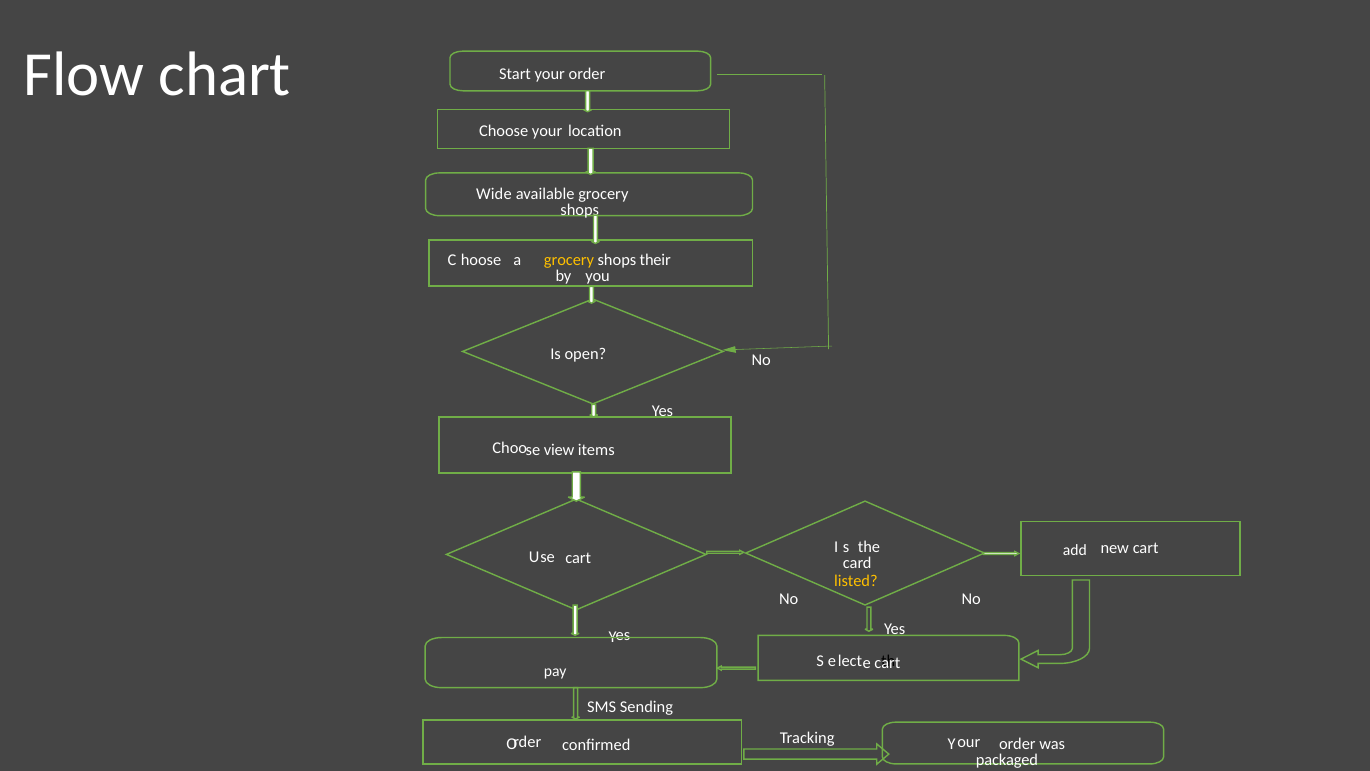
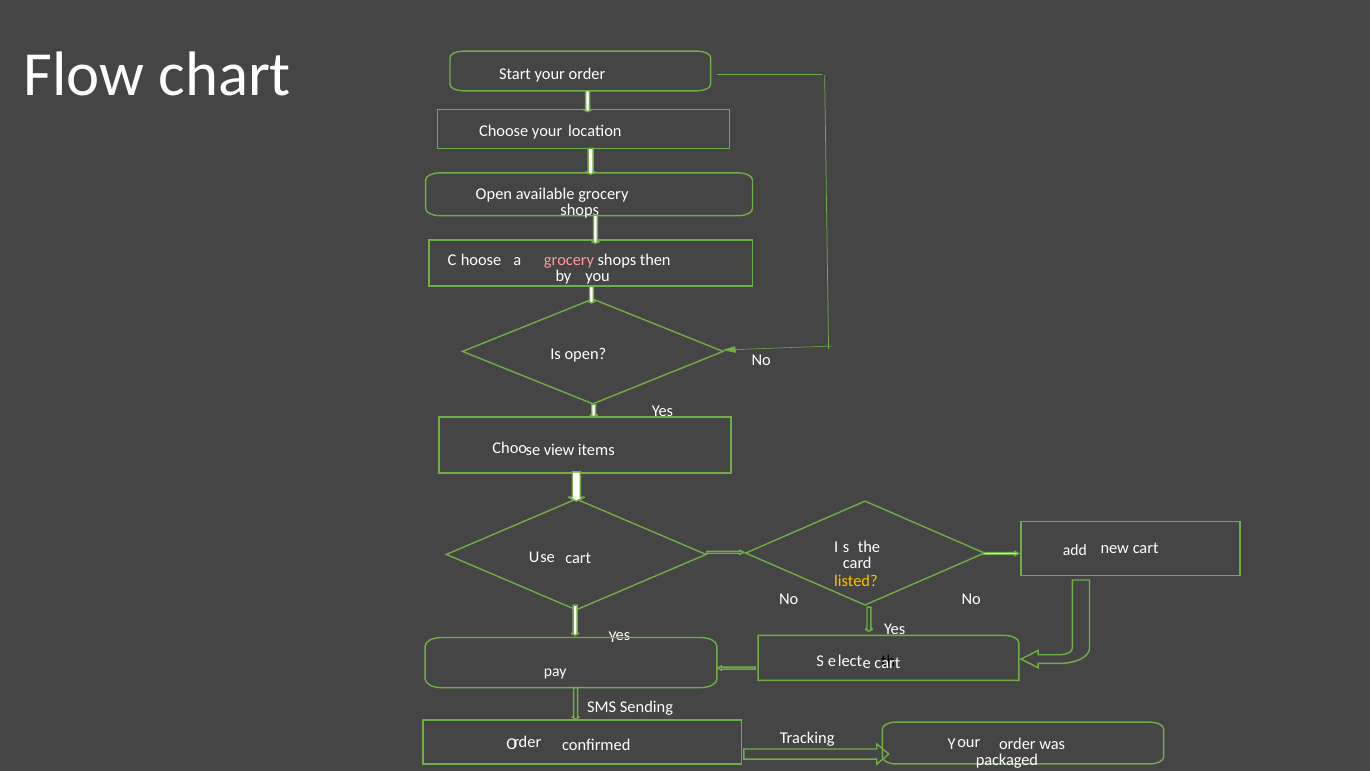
Wide at (494, 194): Wide -> Open
grocery at (569, 260) colour: yellow -> pink
their: their -> then
